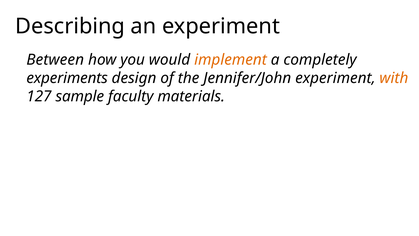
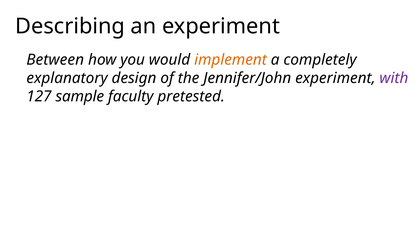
experiments: experiments -> explanatory
with colour: orange -> purple
materials: materials -> pretested
